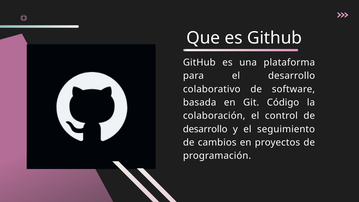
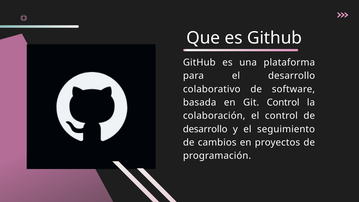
Git Código: Código -> Control
